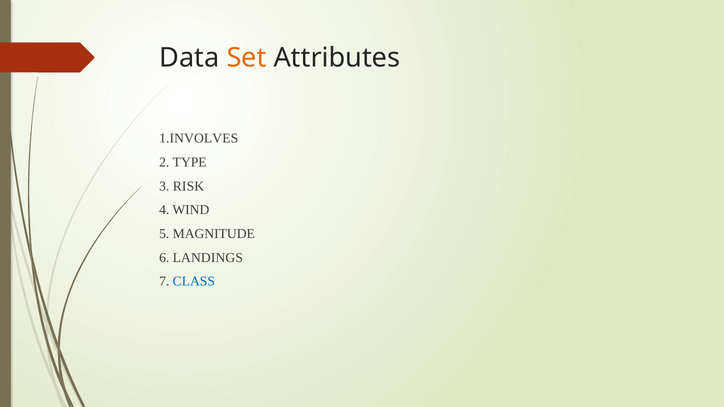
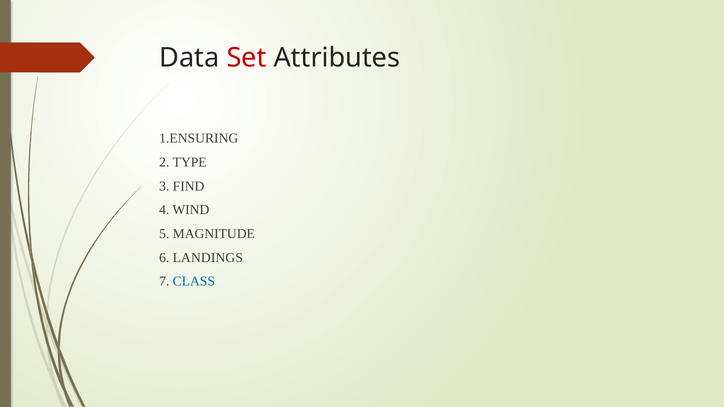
Set colour: orange -> red
1.INVOLVES: 1.INVOLVES -> 1.ENSURING
RISK: RISK -> FIND
